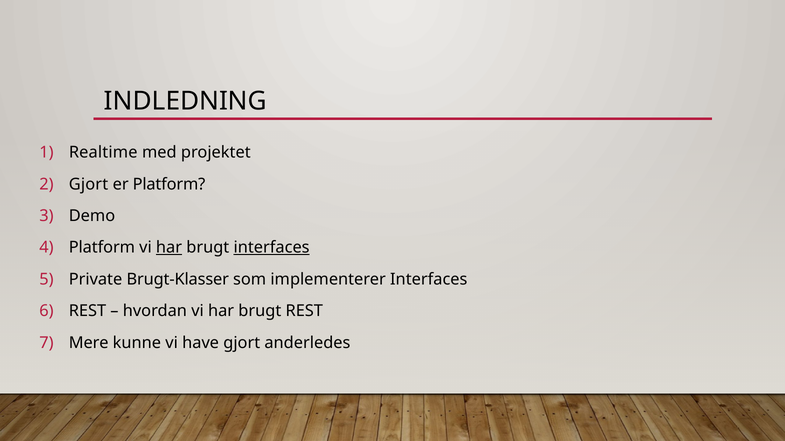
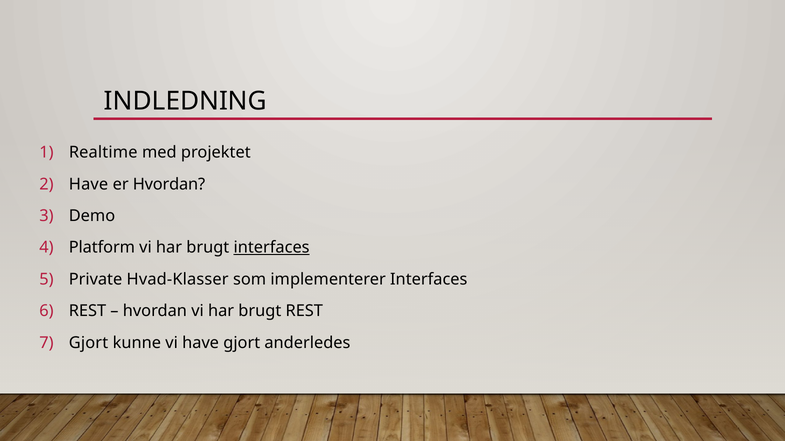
Gjort at (89, 184): Gjort -> Have
er Platform: Platform -> Hvordan
har at (169, 248) underline: present -> none
Brugt-Klasser: Brugt-Klasser -> Hvad-Klasser
Mere at (89, 343): Mere -> Gjort
